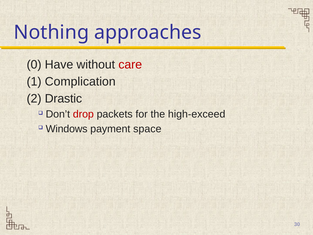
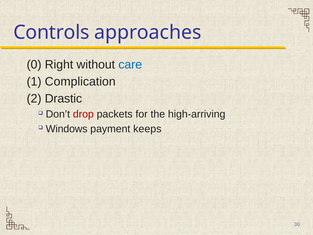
Nothing: Nothing -> Controls
Have: Have -> Right
care colour: red -> blue
high-exceed: high-exceed -> high-arriving
space: space -> keeps
